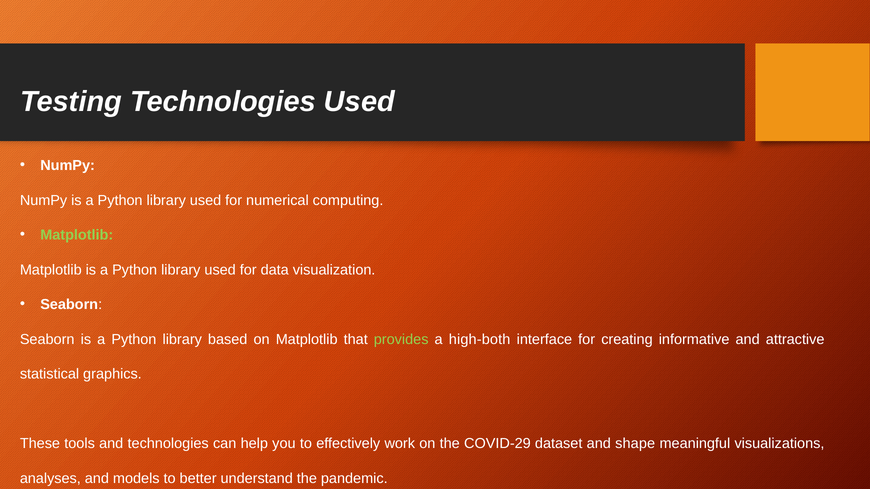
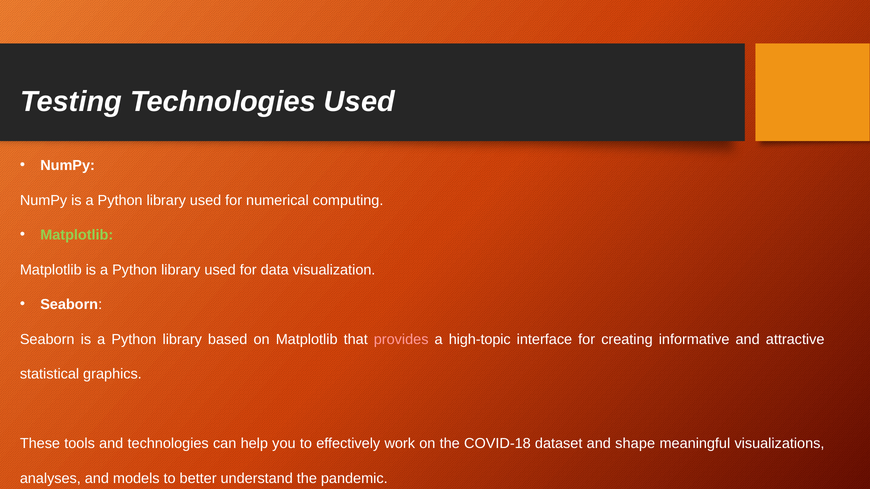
provides colour: light green -> pink
high-both: high-both -> high-topic
COVID-29: COVID-29 -> COVID-18
